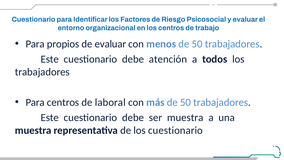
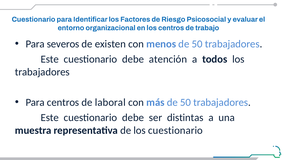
propios: propios -> severos
de evaluar: evaluar -> existen
ser muestra: muestra -> distintas
